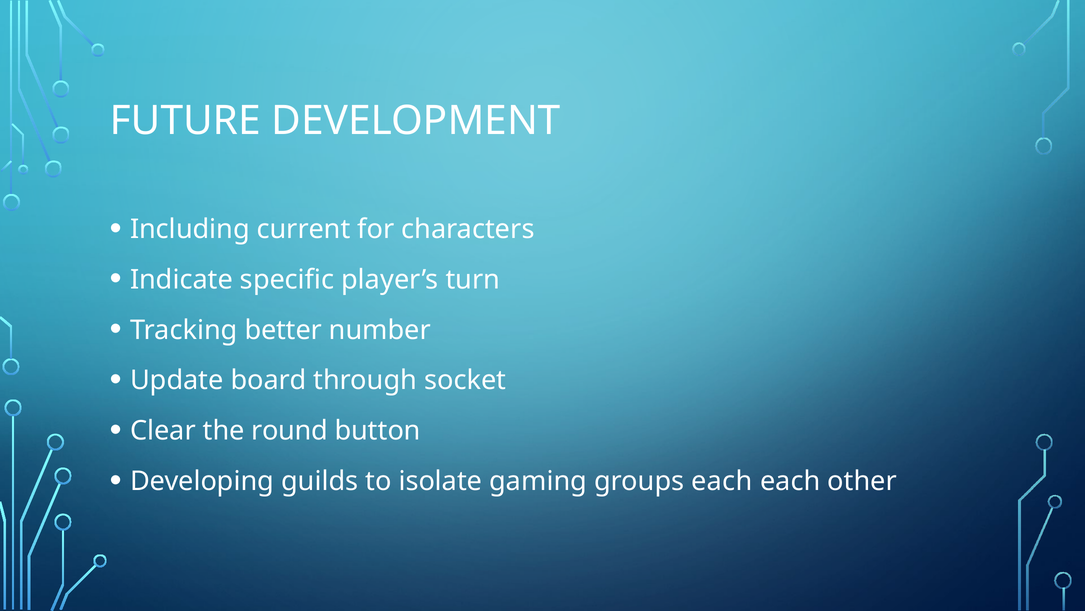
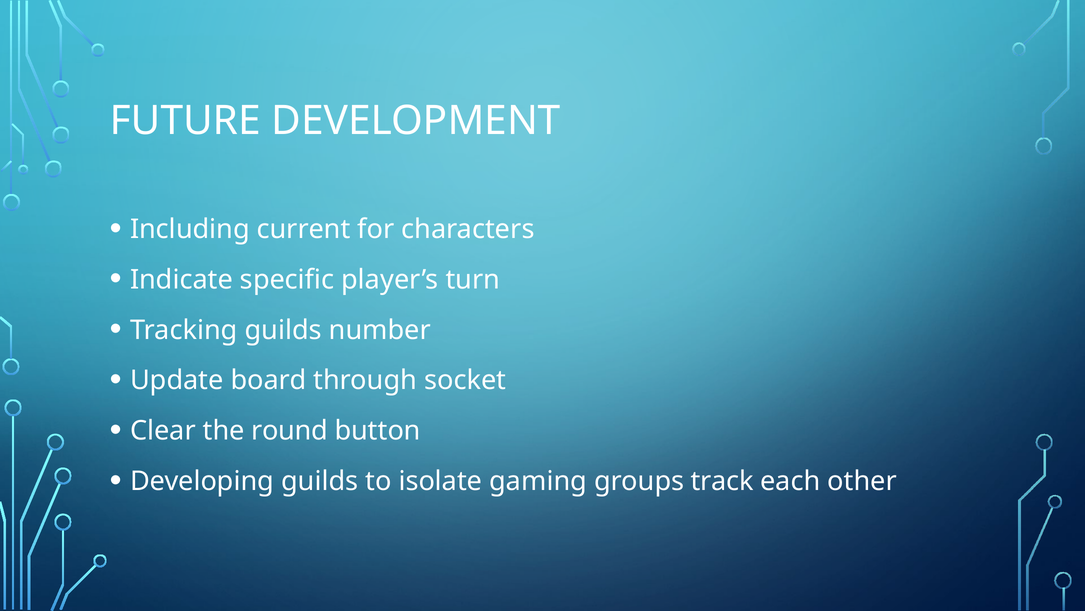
Tracking better: better -> guilds
groups each: each -> track
